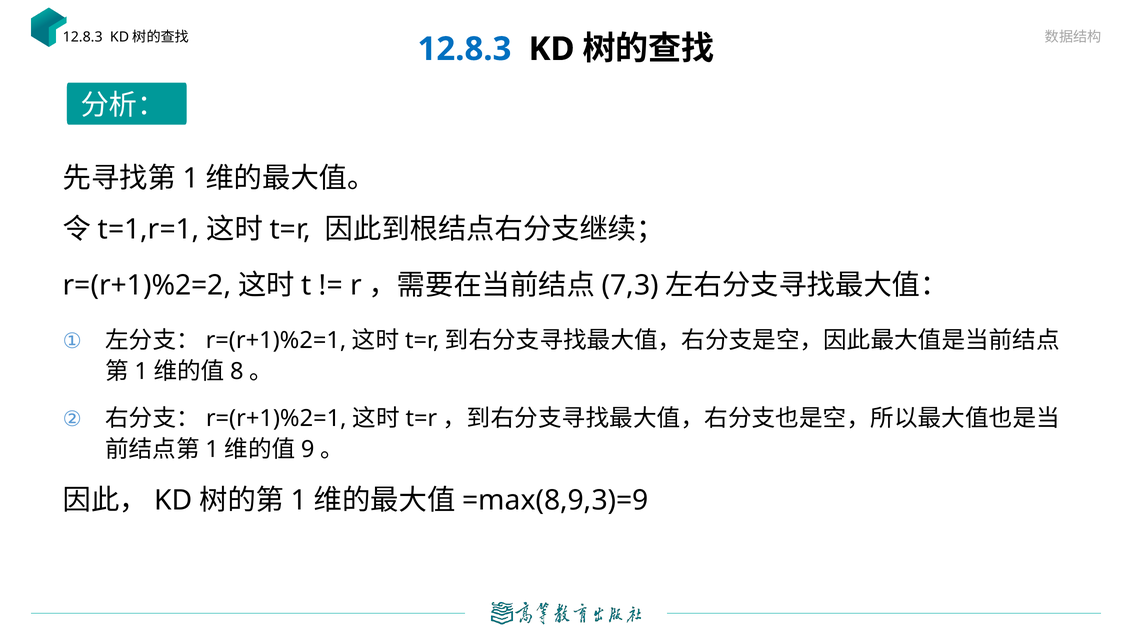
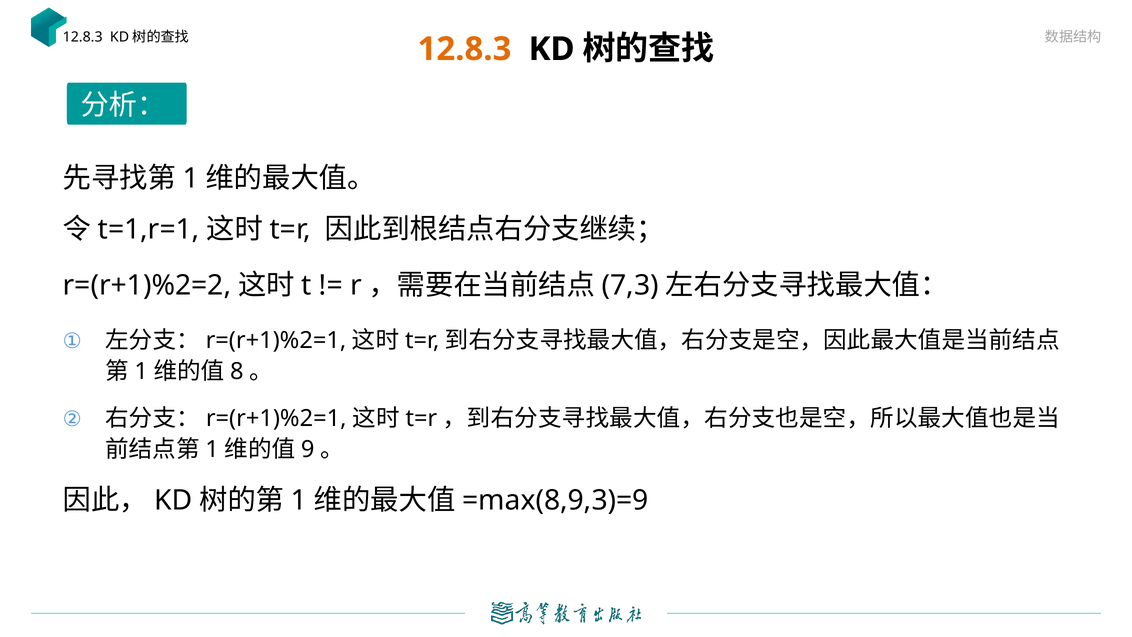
12.8.3 at (464, 49) colour: blue -> orange
